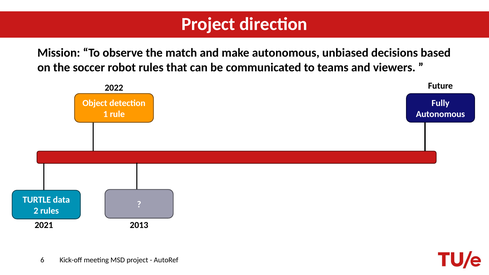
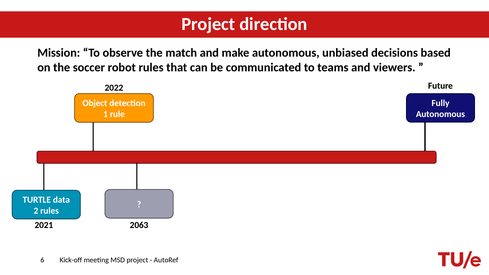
2013: 2013 -> 2063
